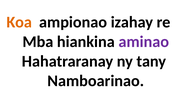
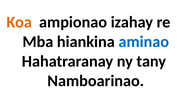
aminao colour: purple -> blue
